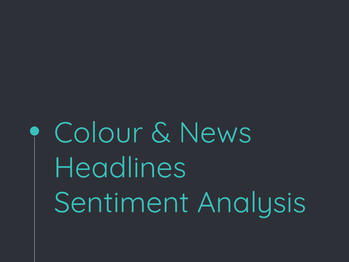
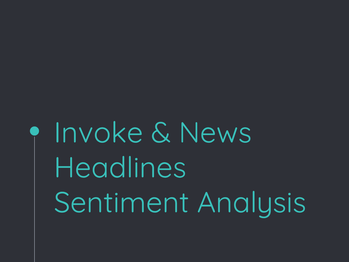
Colour: Colour -> Invoke
